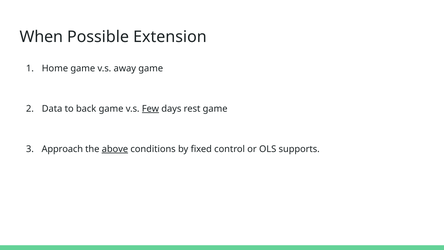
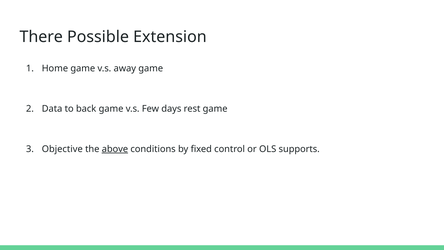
When: When -> There
Few underline: present -> none
Approach: Approach -> Objective
